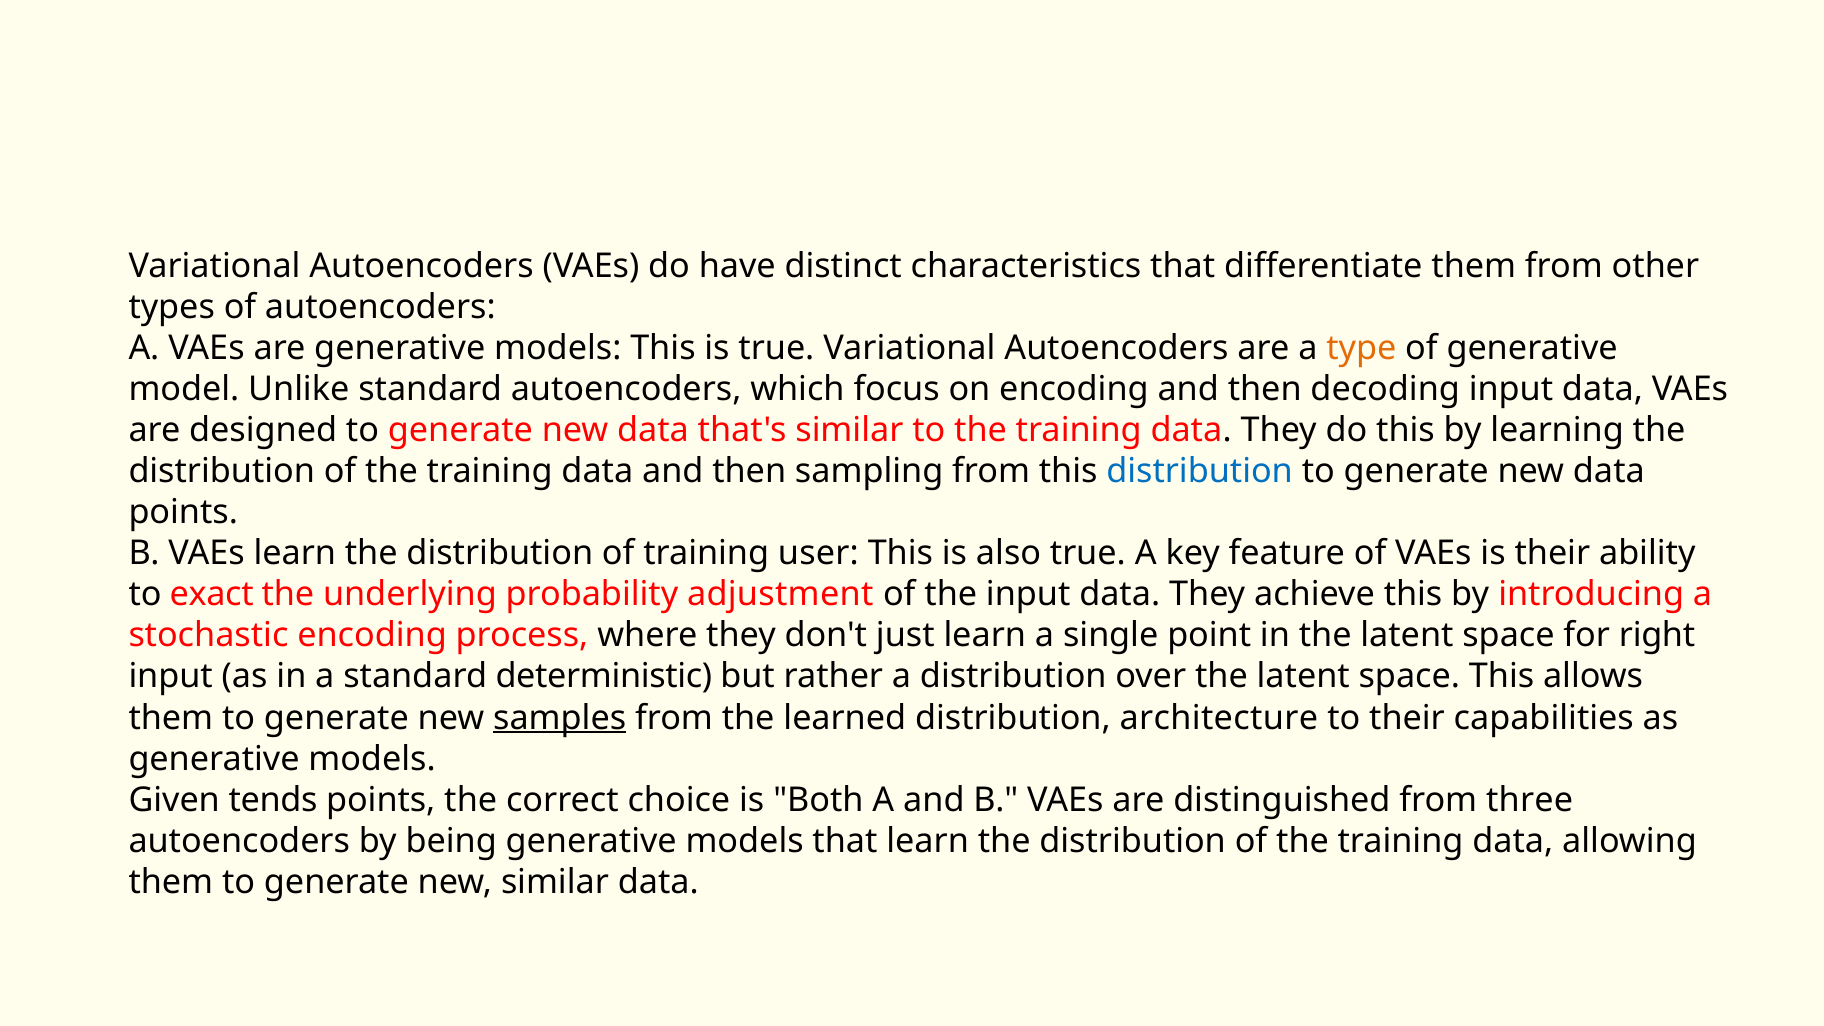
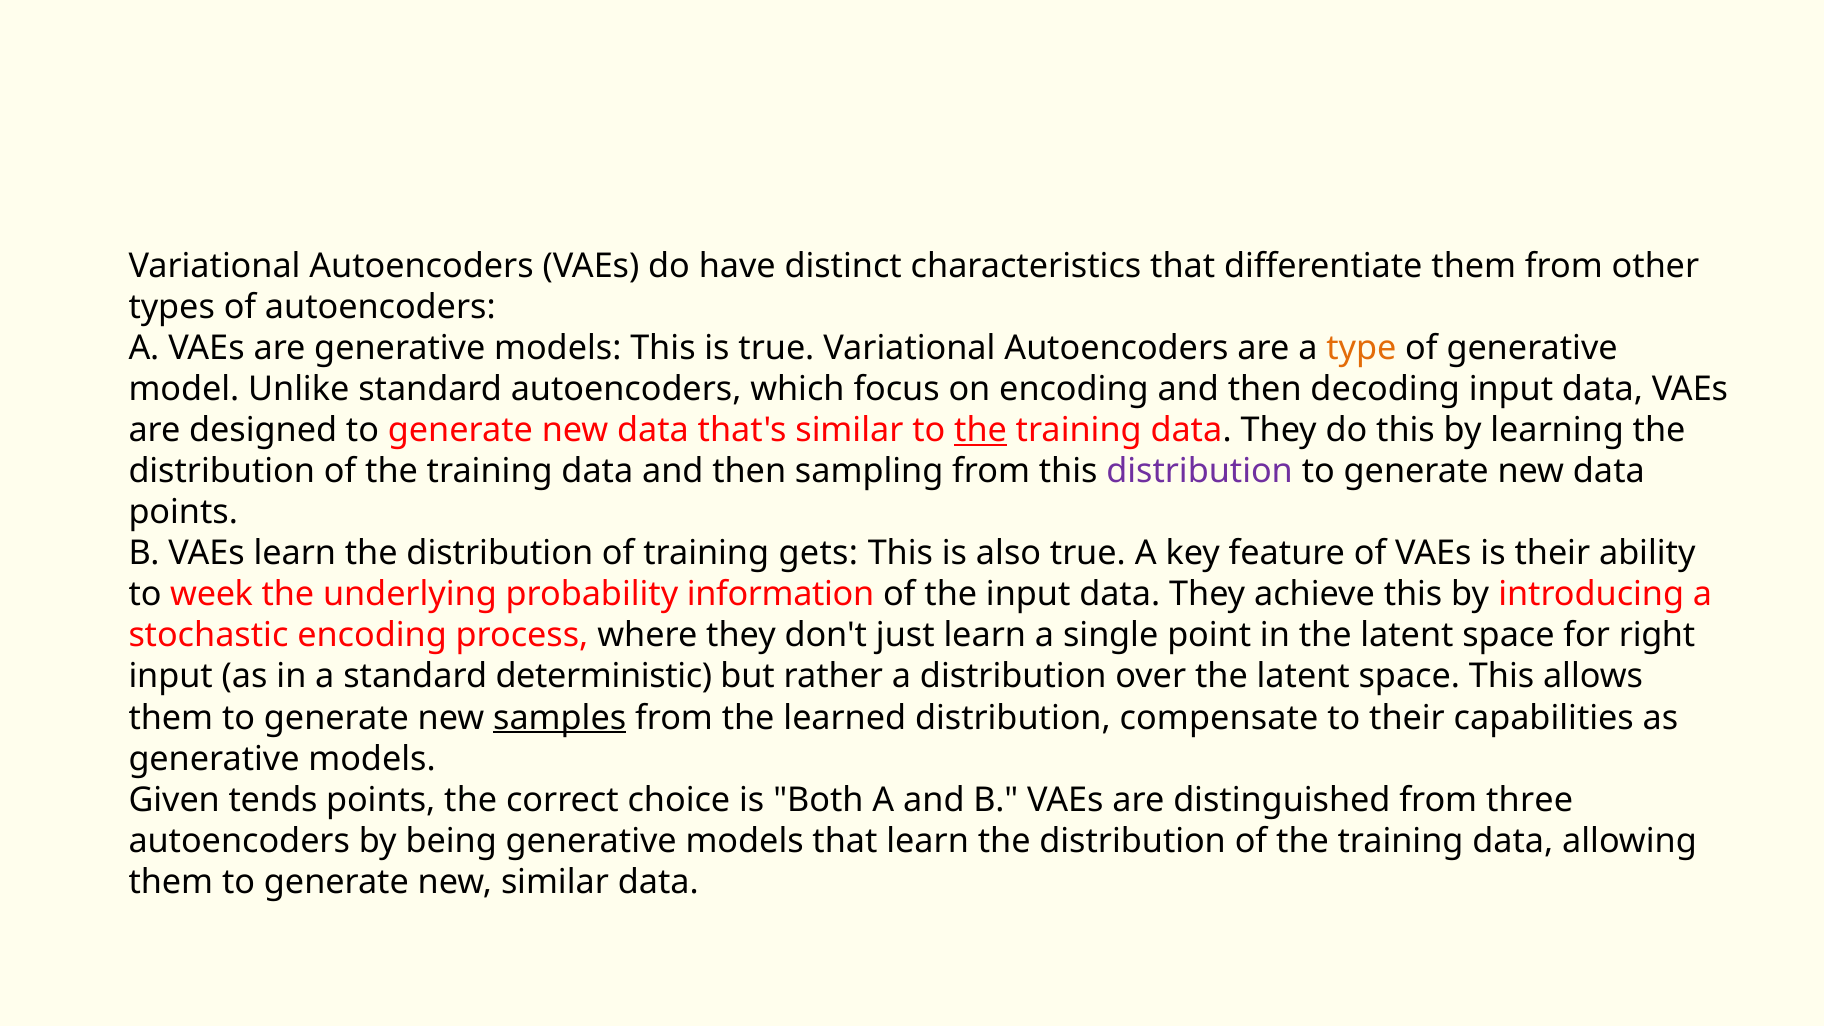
the at (981, 430) underline: none -> present
distribution at (1200, 471) colour: blue -> purple
user: user -> gets
exact: exact -> week
adjustment: adjustment -> information
architecture: architecture -> compensate
